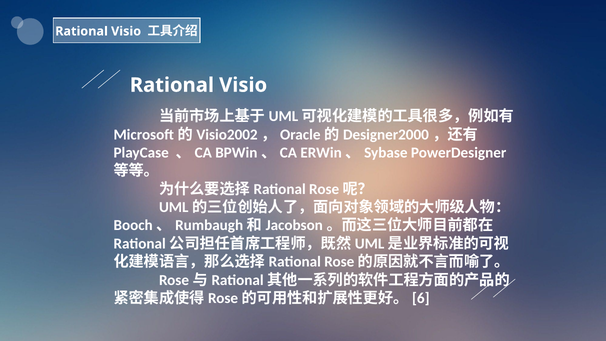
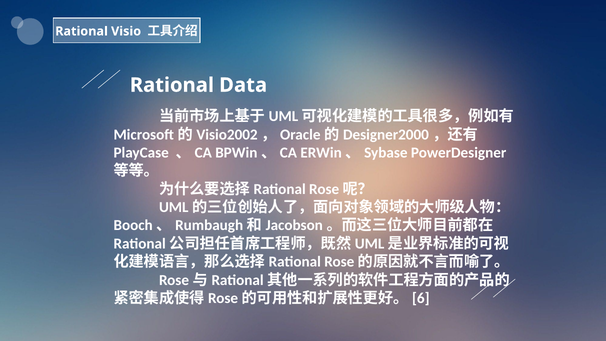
Visio at (243, 85): Visio -> Data
